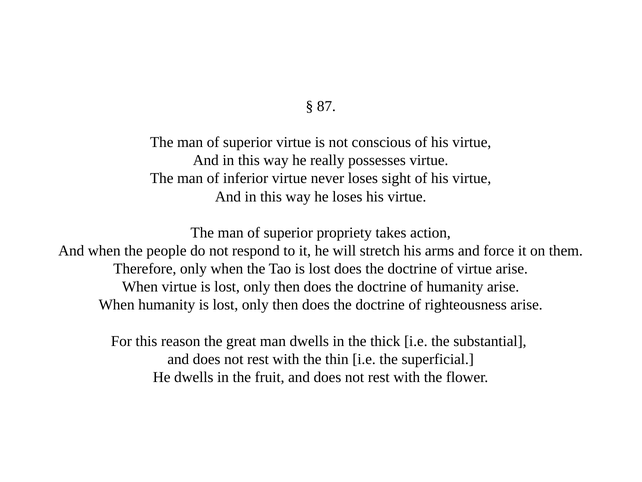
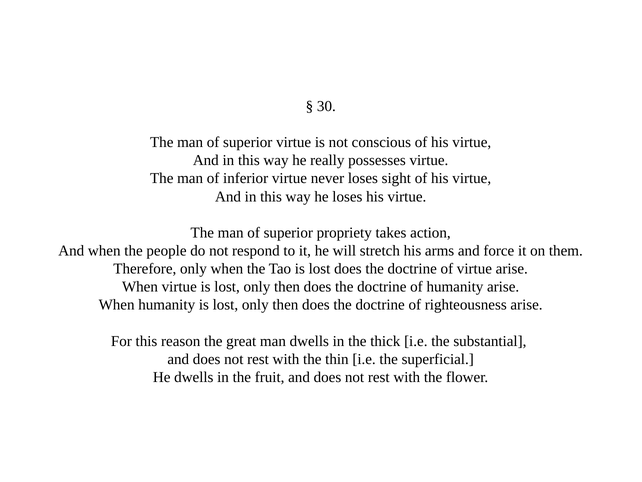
87: 87 -> 30
